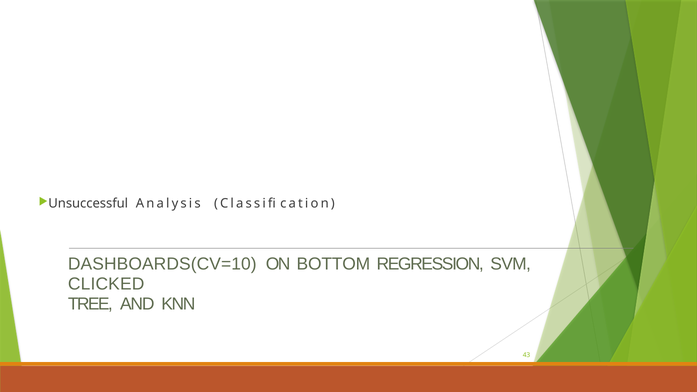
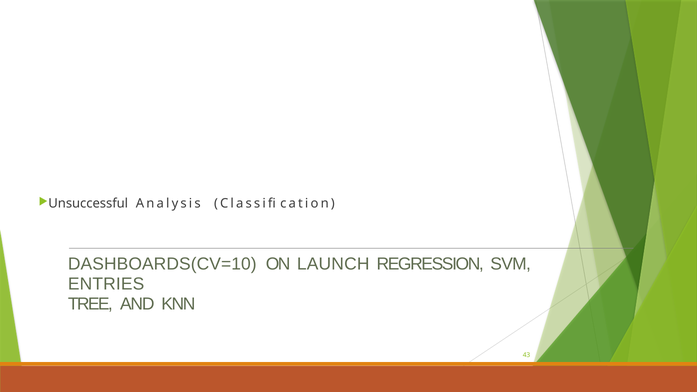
BOTTOM: BOTTOM -> LAUNCH
CLICKED: CLICKED -> ENTRIES
